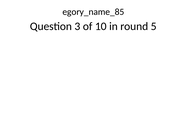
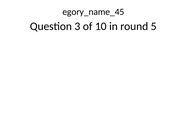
egory_name_85: egory_name_85 -> egory_name_45
